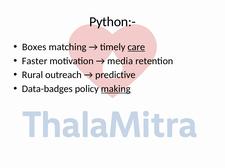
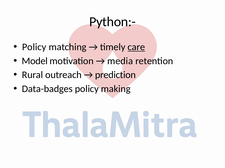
Boxes at (34, 47): Boxes -> Policy
Faster: Faster -> Model
predictive: predictive -> prediction
making underline: present -> none
